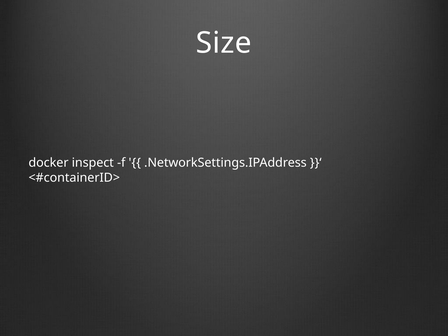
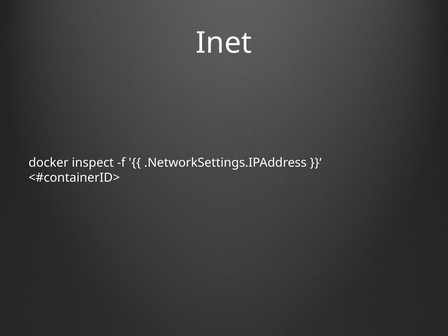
Size: Size -> Inet
